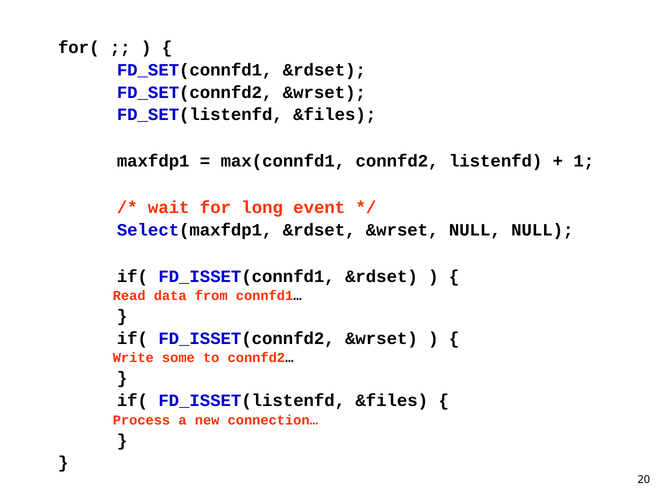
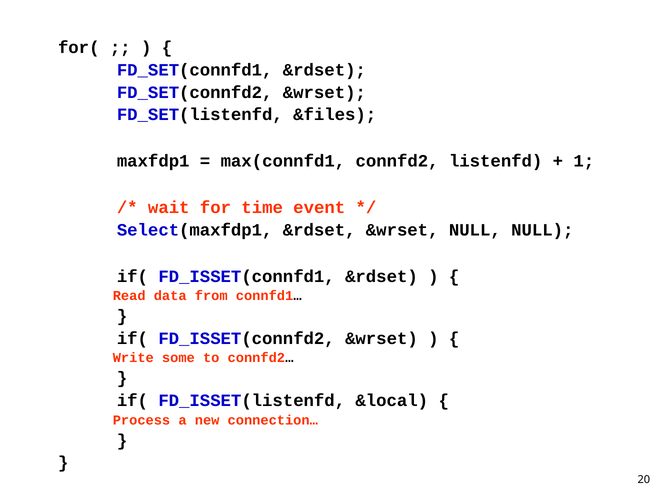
long: long -> time
FD_ISSET(listenfd &files: &files -> &local
